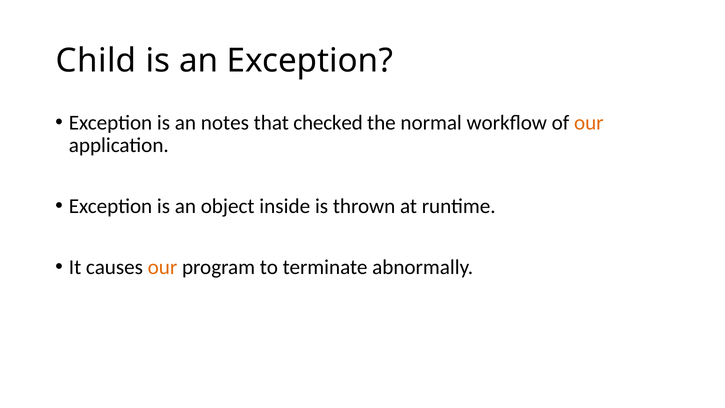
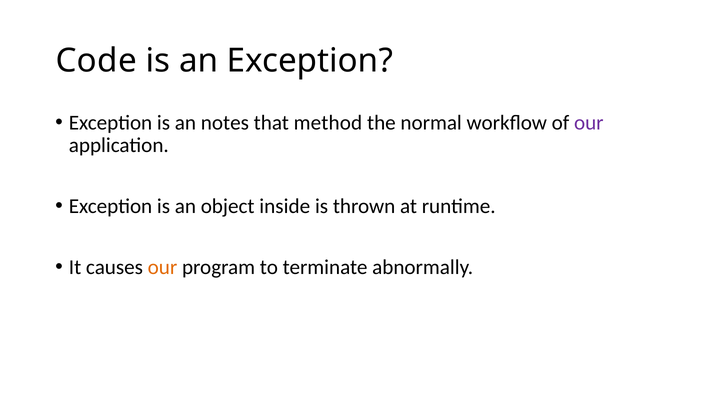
Child: Child -> Code
checked: checked -> method
our at (589, 123) colour: orange -> purple
